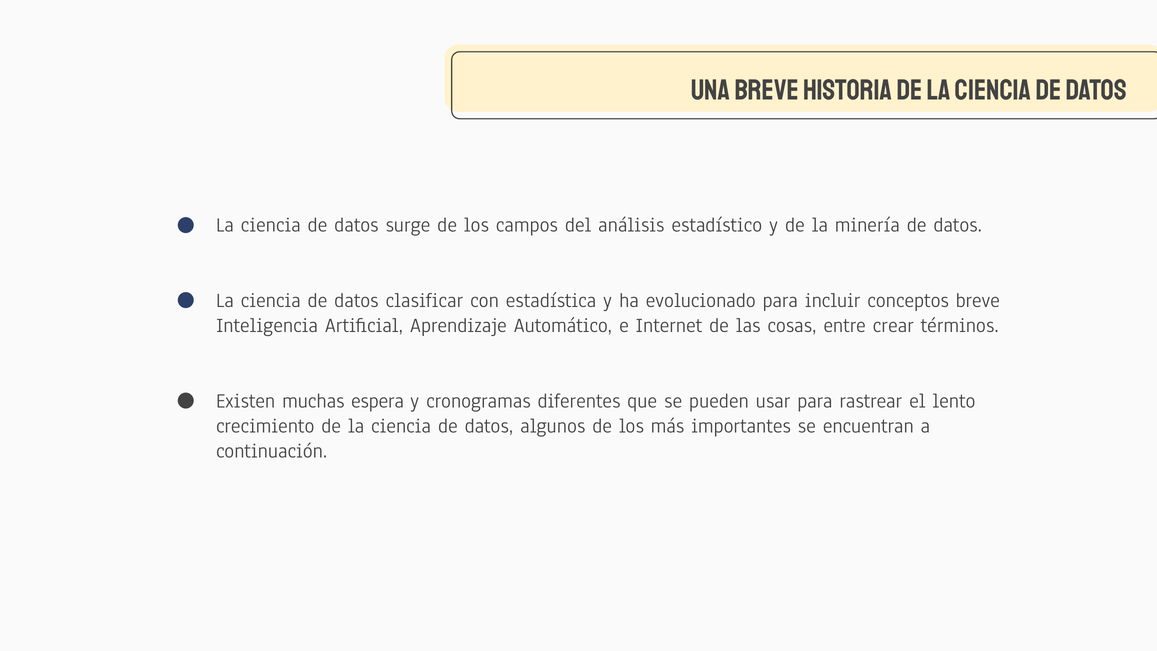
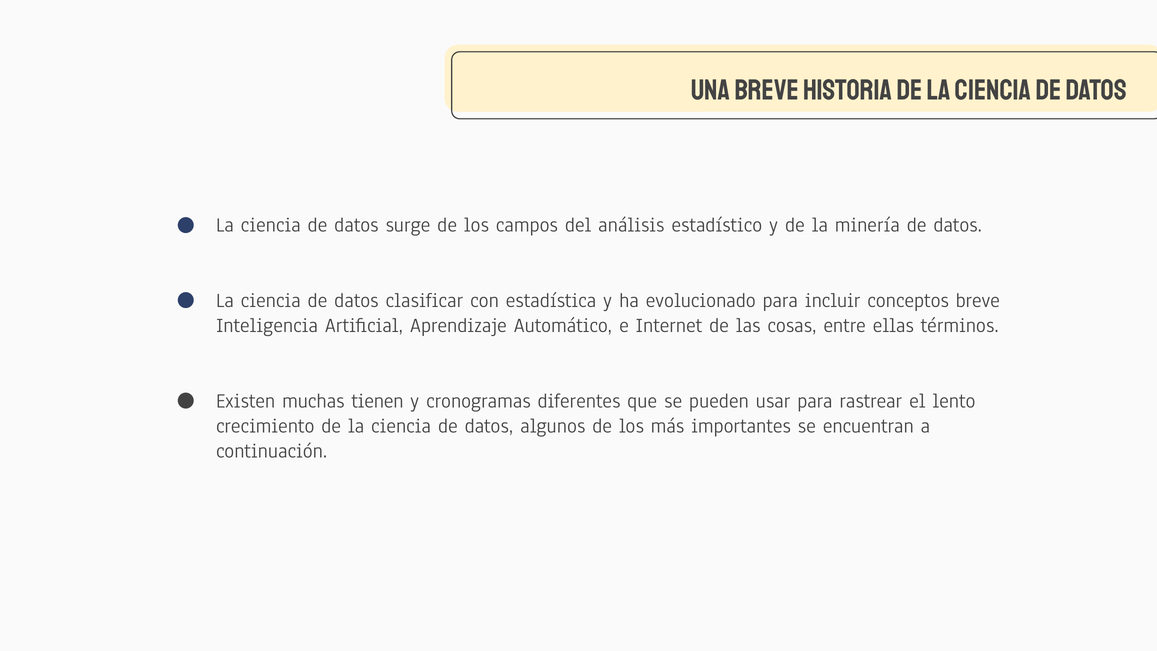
crear: crear -> ellas
espera: espera -> tienen
